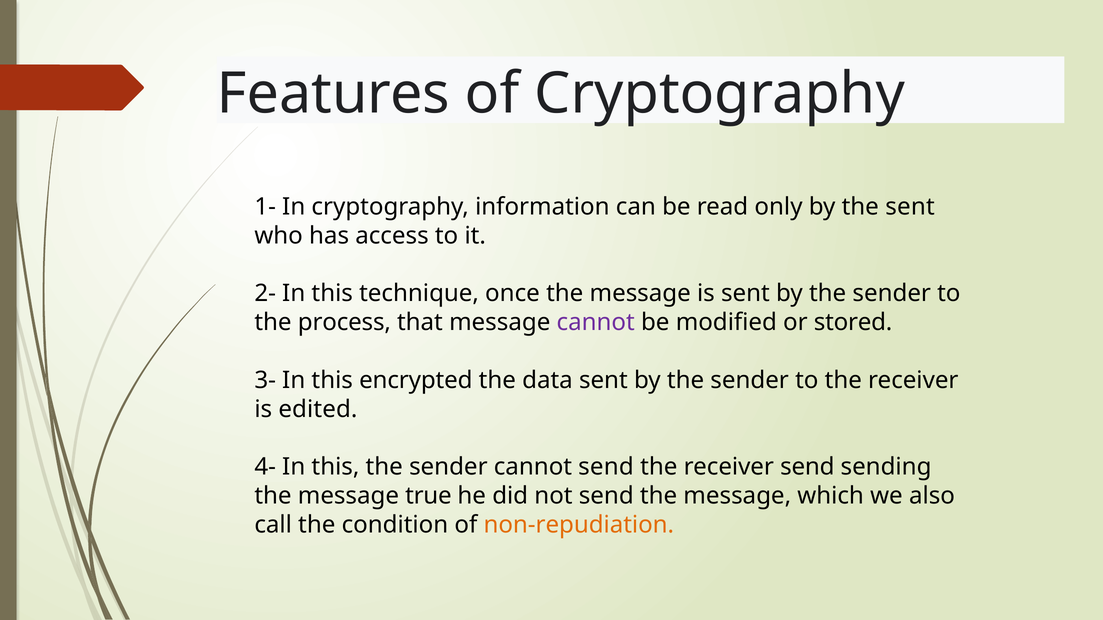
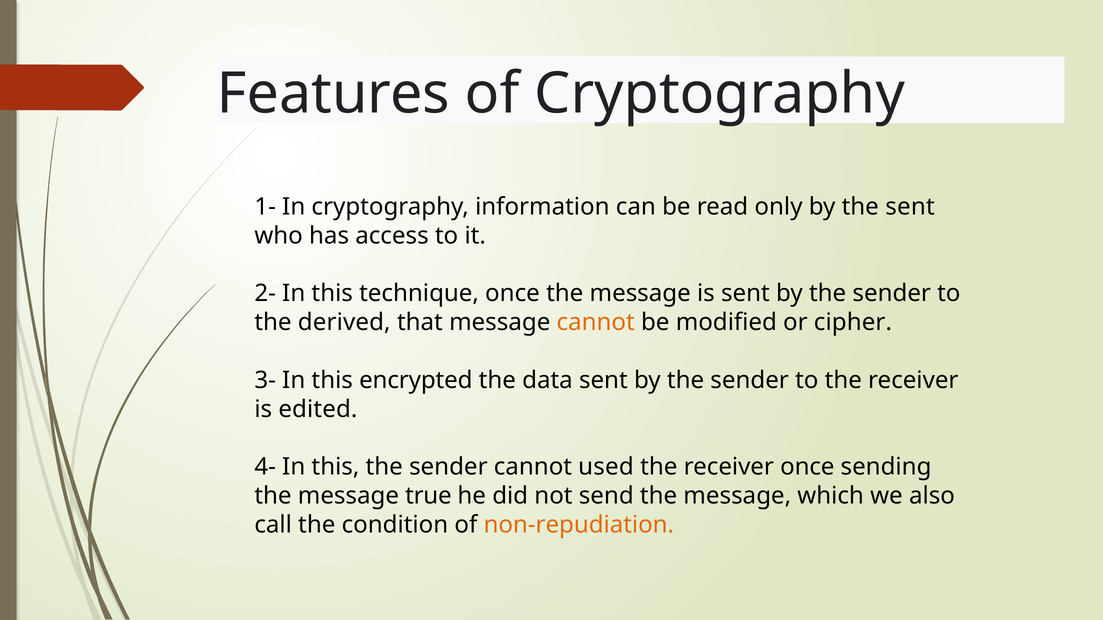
process: process -> derived
cannot at (596, 323) colour: purple -> orange
stored: stored -> cipher
cannot send: send -> used
receiver send: send -> once
